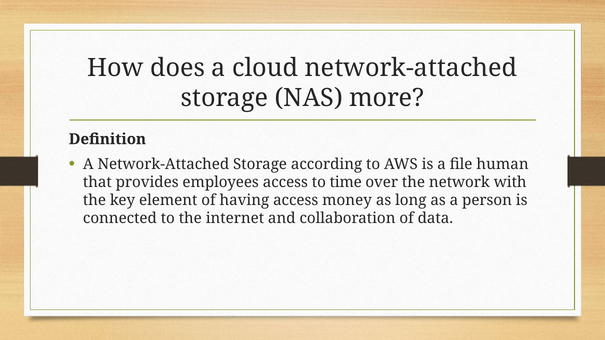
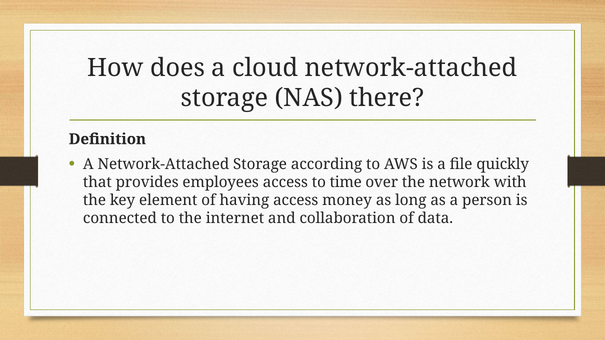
more: more -> there
human: human -> quickly
